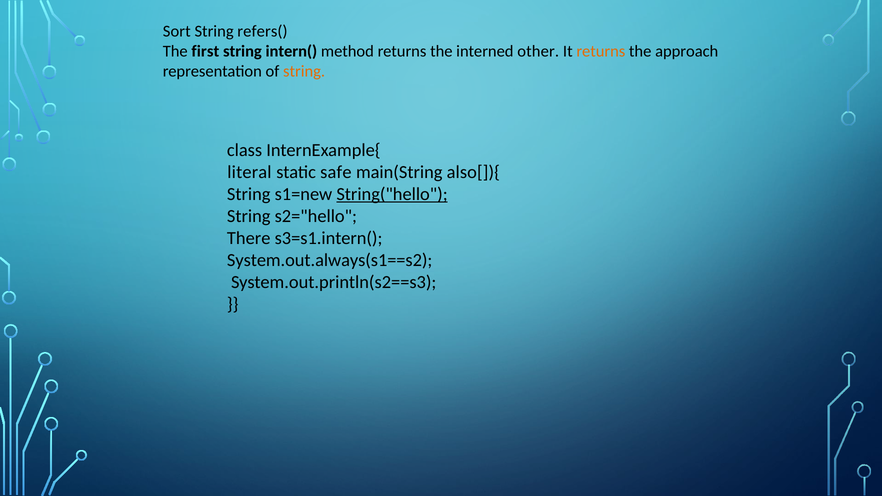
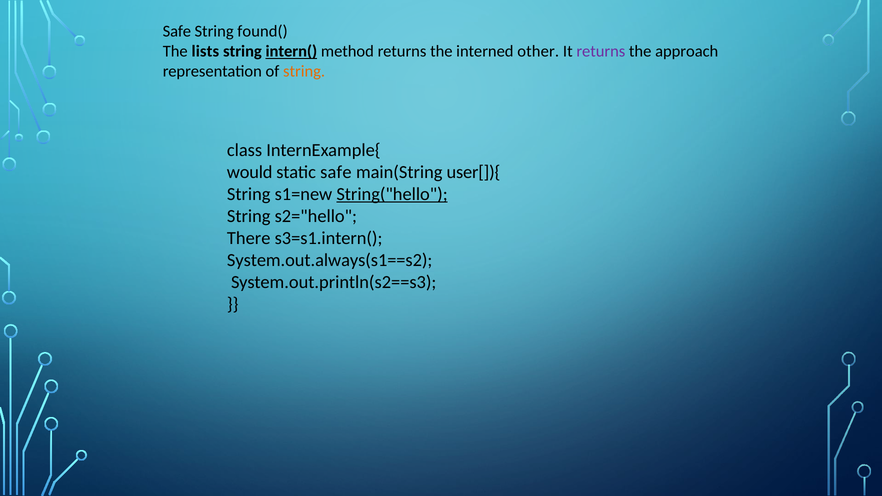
Sort at (177, 32): Sort -> Safe
refers(: refers( -> found(
first: first -> lists
intern( underline: none -> present
returns at (601, 51) colour: orange -> purple
literal: literal -> would
also[]){: also[]){ -> user[]){
